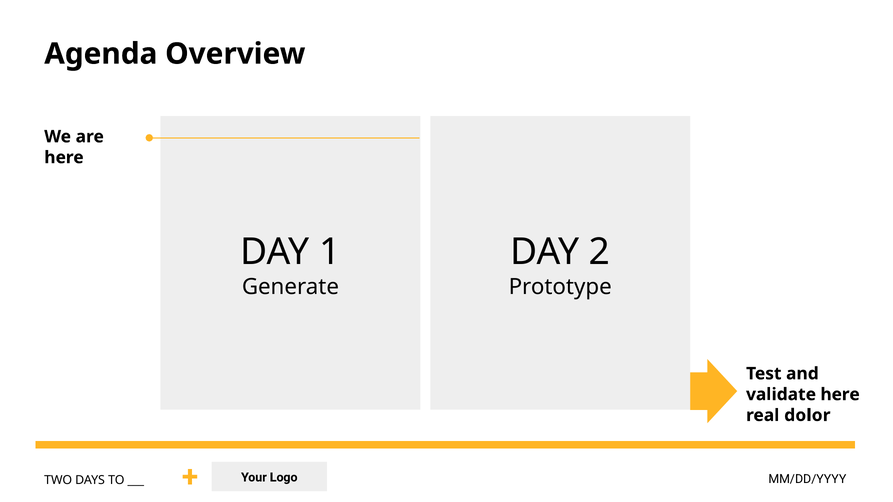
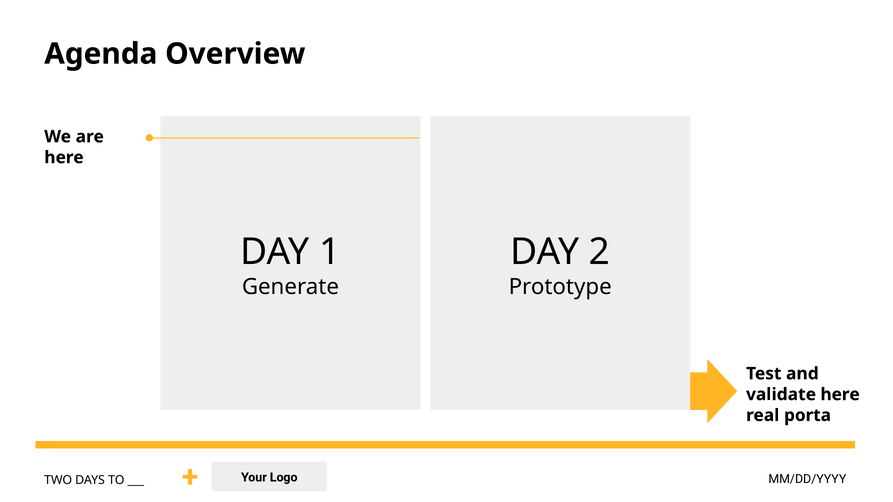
dolor: dolor -> porta
